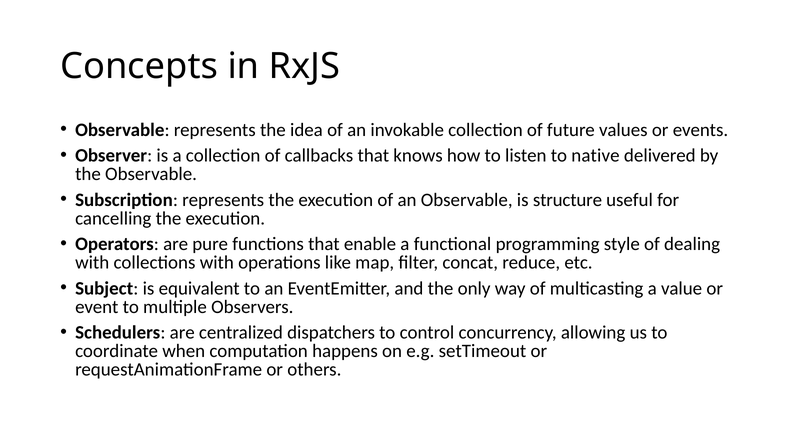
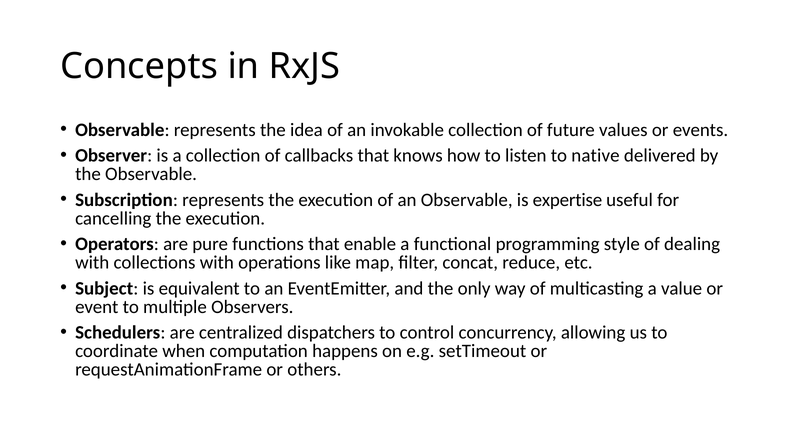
structure: structure -> expertise
